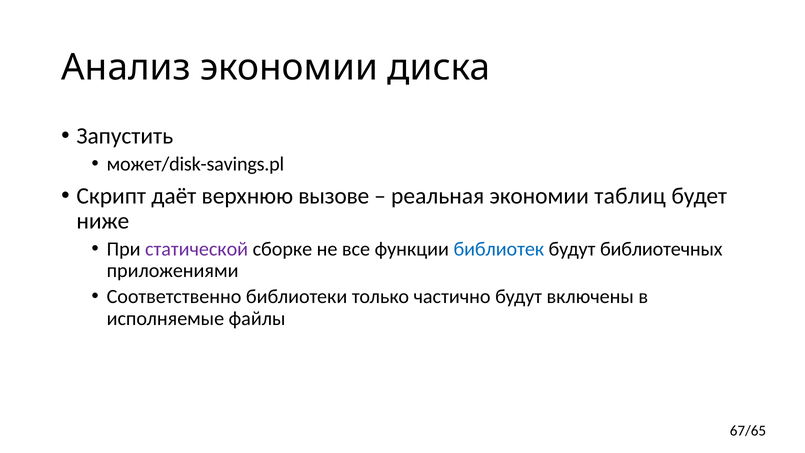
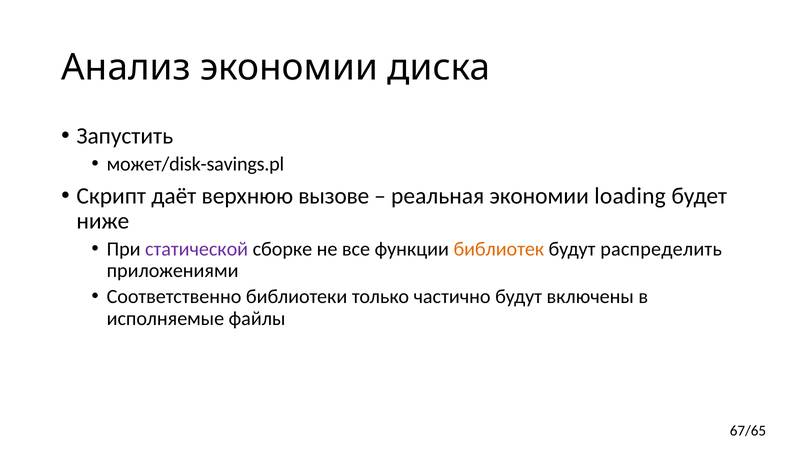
таблиц: таблиц -> loading
библиотек colour: blue -> orange
библиотечных: библиотечных -> распределить
